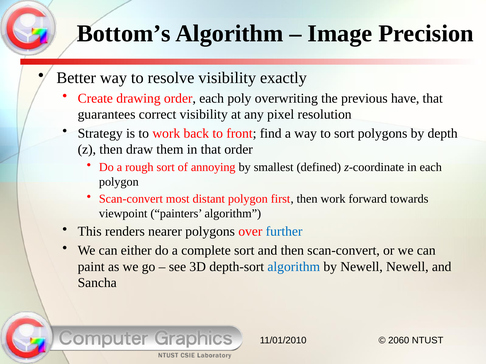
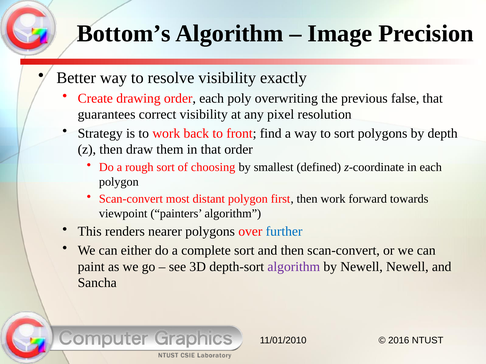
have: have -> false
annoying: annoying -> choosing
algorithm at (294, 267) colour: blue -> purple
2060: 2060 -> 2016
